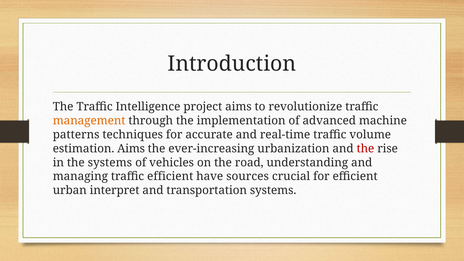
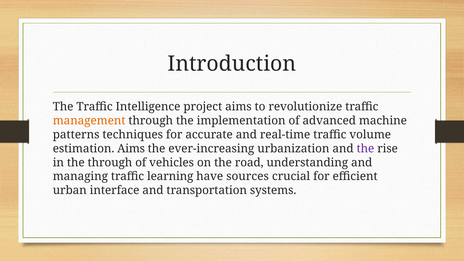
the at (365, 149) colour: red -> purple
the systems: systems -> through
traffic efficient: efficient -> learning
interpret: interpret -> interface
